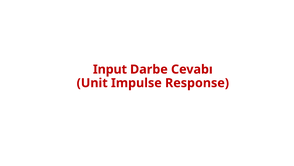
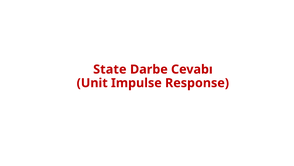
Input: Input -> State
